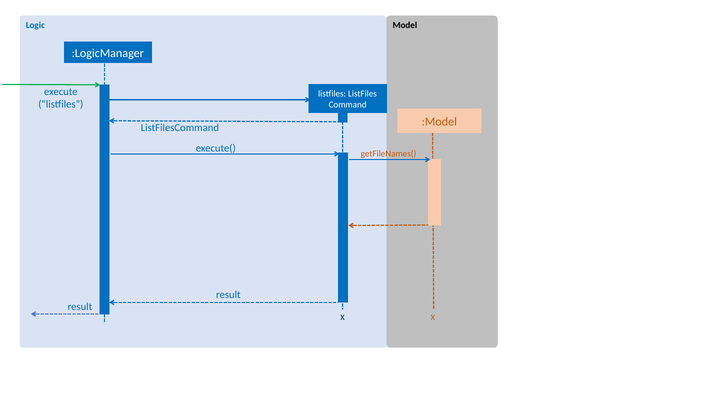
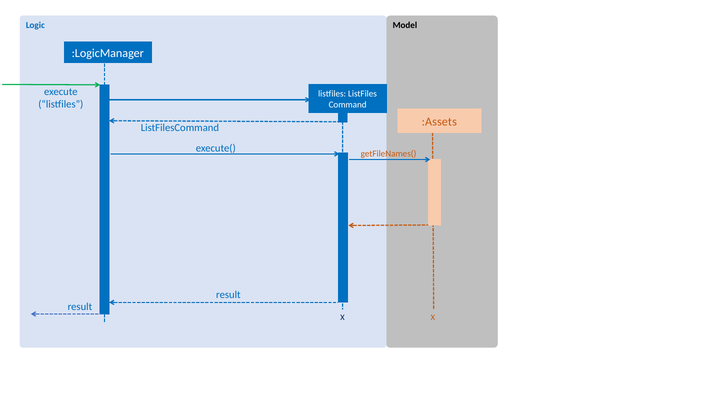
:Model: :Model -> :Assets
